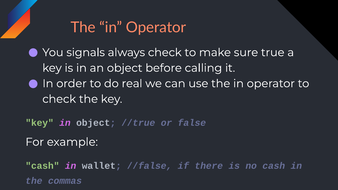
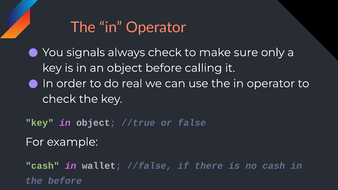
true: true -> only
the commas: commas -> before
